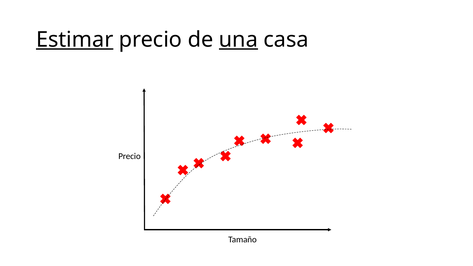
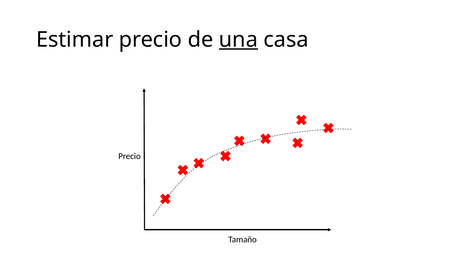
Estimar underline: present -> none
